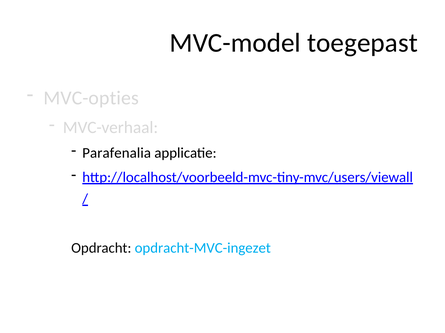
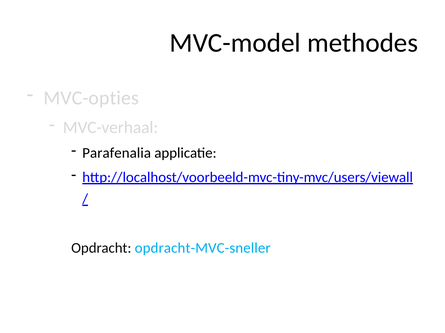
toegepast: toegepast -> methodes
opdracht-MVC-ingezet: opdracht-MVC-ingezet -> opdracht-MVC-sneller
